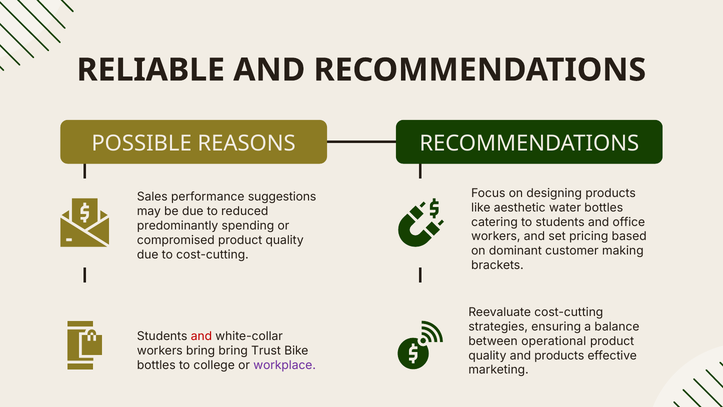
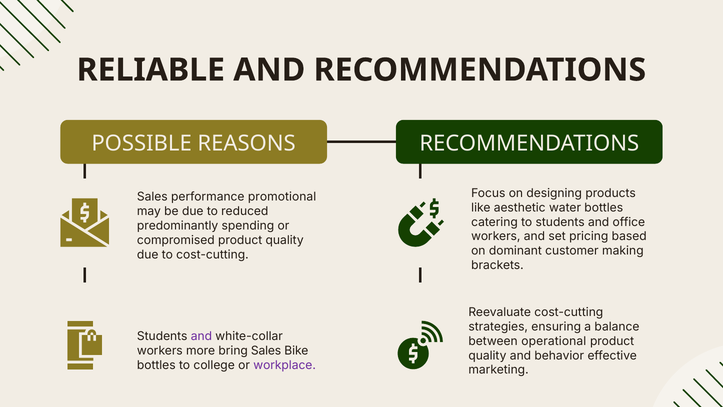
suggestions: suggestions -> promotional
and at (201, 336) colour: red -> purple
workers bring: bring -> more
bring Trust: Trust -> Sales
and products: products -> behavior
